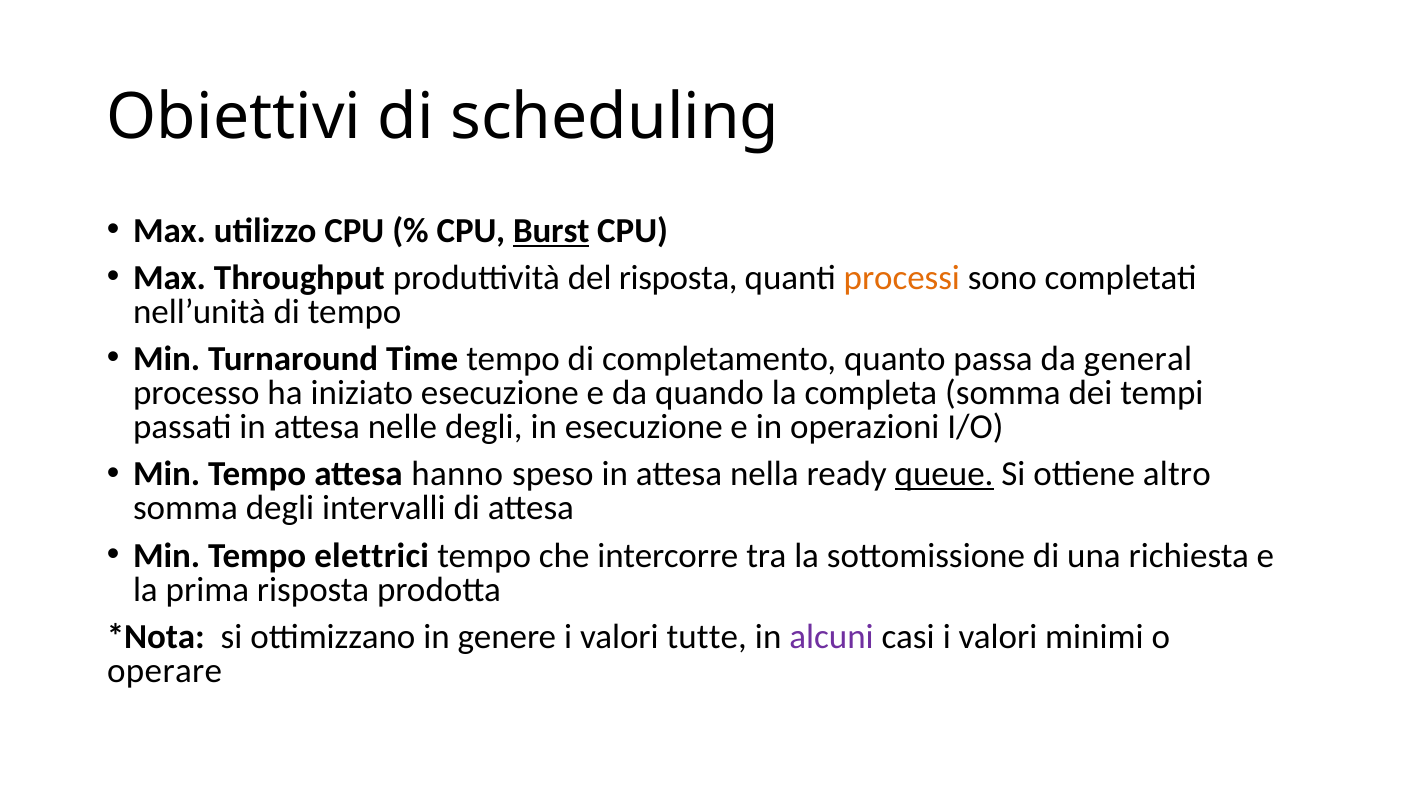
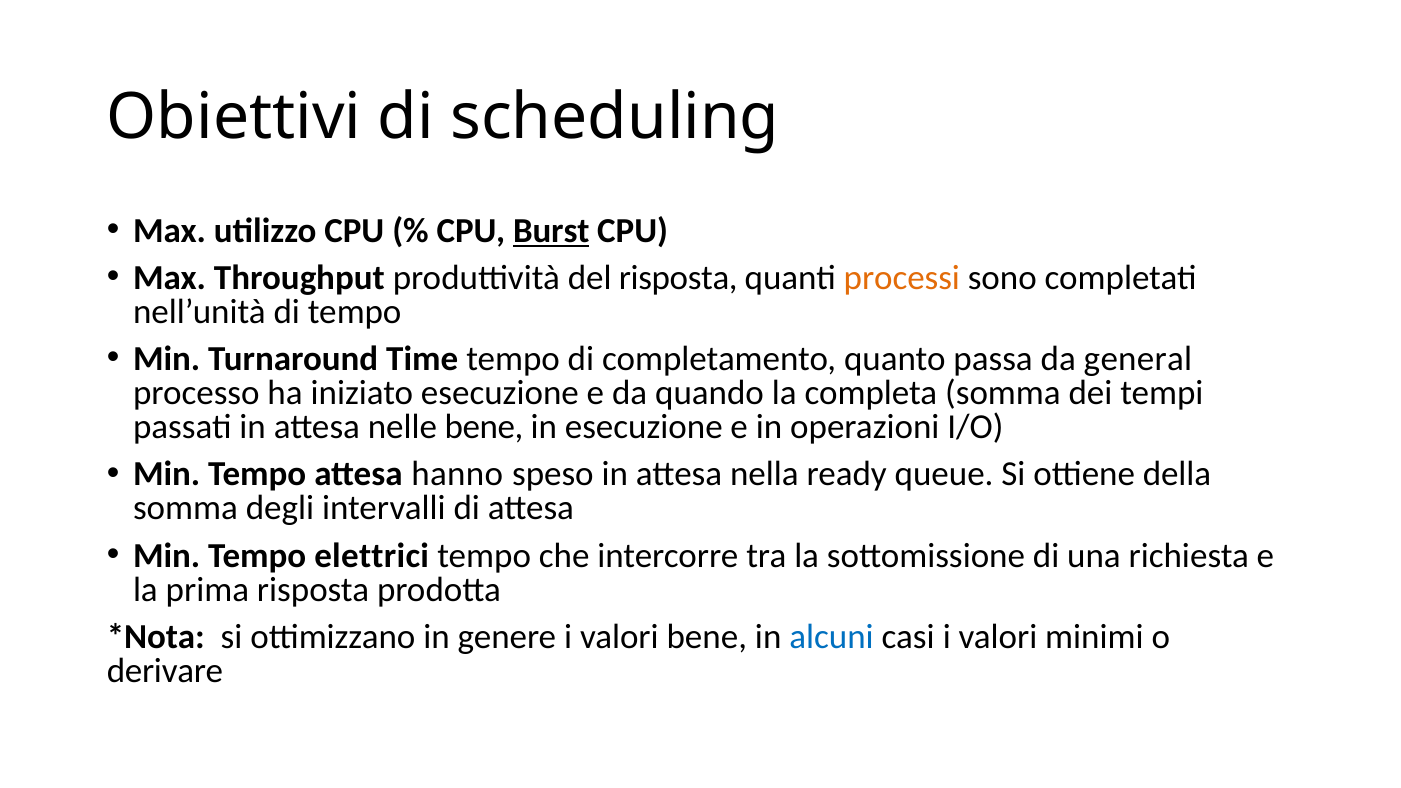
nelle degli: degli -> bene
queue underline: present -> none
altro: altro -> della
valori tutte: tutte -> bene
alcuni colour: purple -> blue
operare: operare -> derivare
